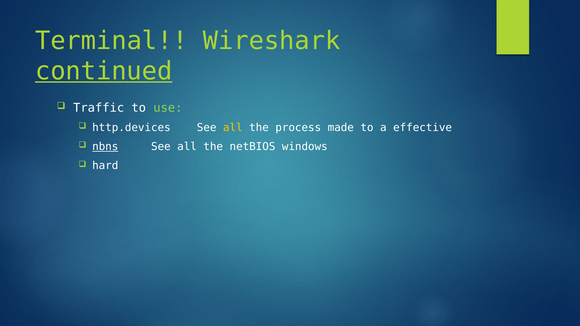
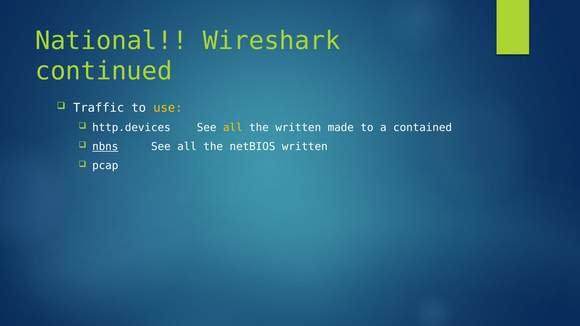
Terminal: Terminal -> National
continued underline: present -> none
use colour: light green -> yellow
the process: process -> written
effective: effective -> contained
netBIOS windows: windows -> written
hard: hard -> pcap
